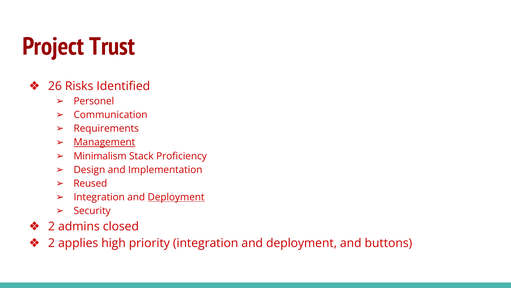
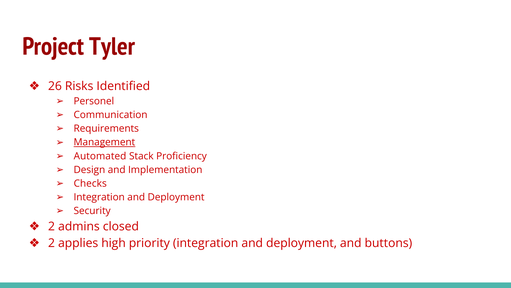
Trust: Trust -> Tyler
Minimalism: Minimalism -> Automated
Reused: Reused -> Checks
Deployment at (176, 197) underline: present -> none
